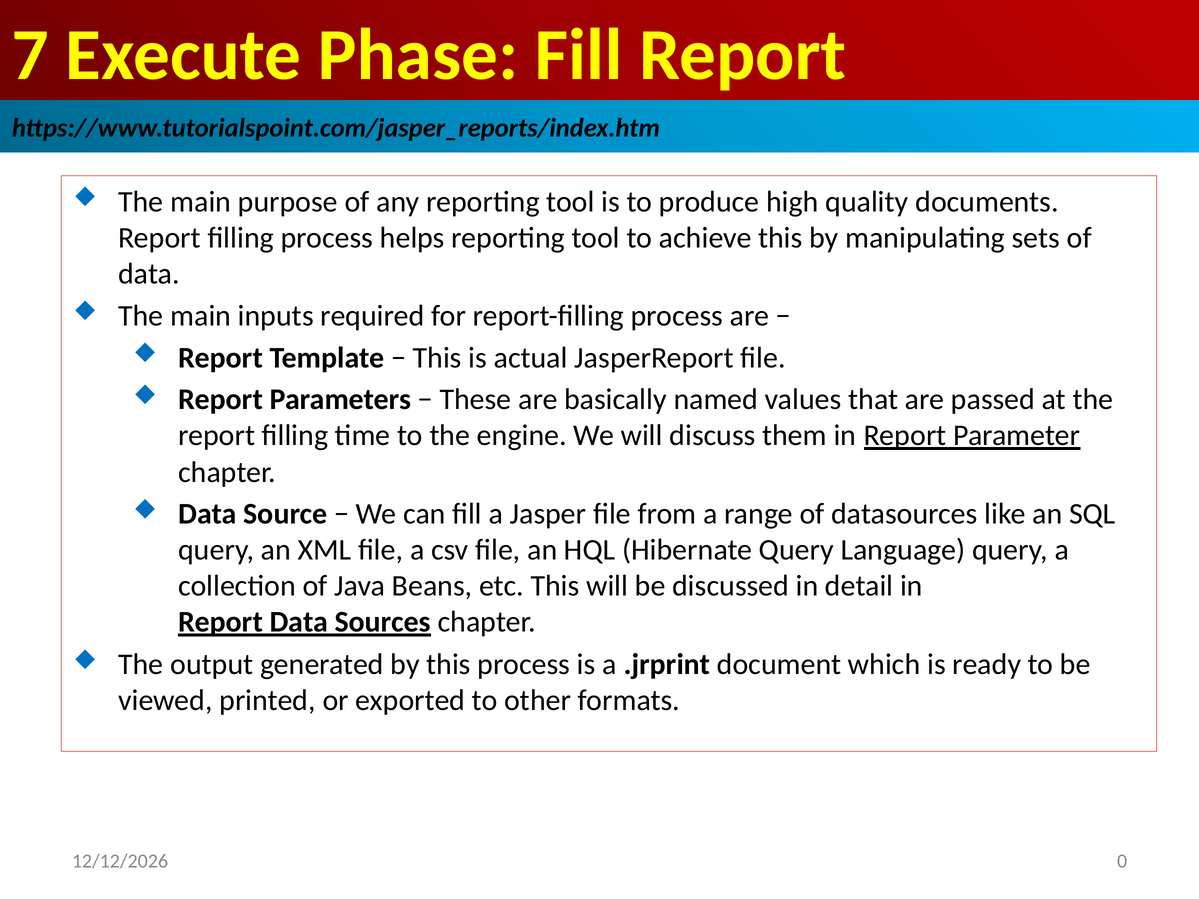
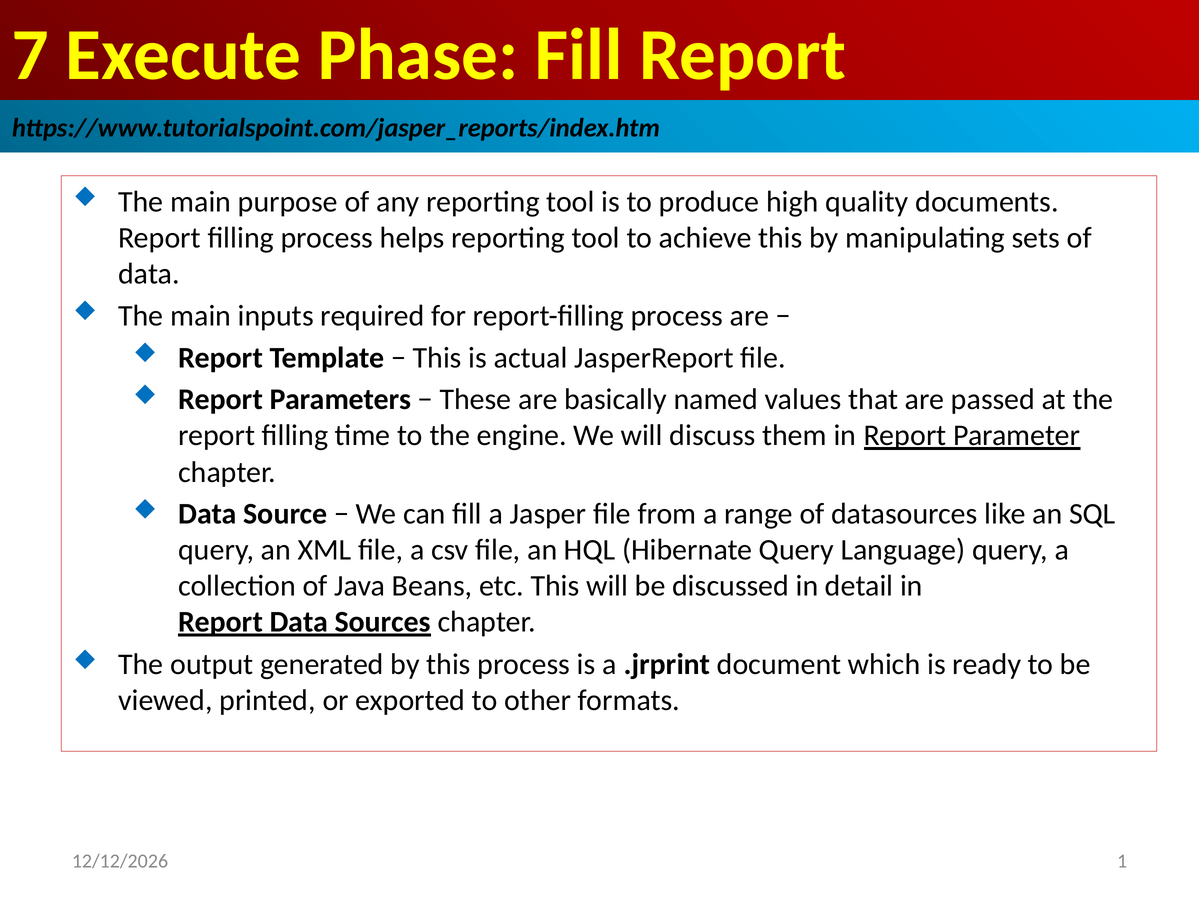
0: 0 -> 1
